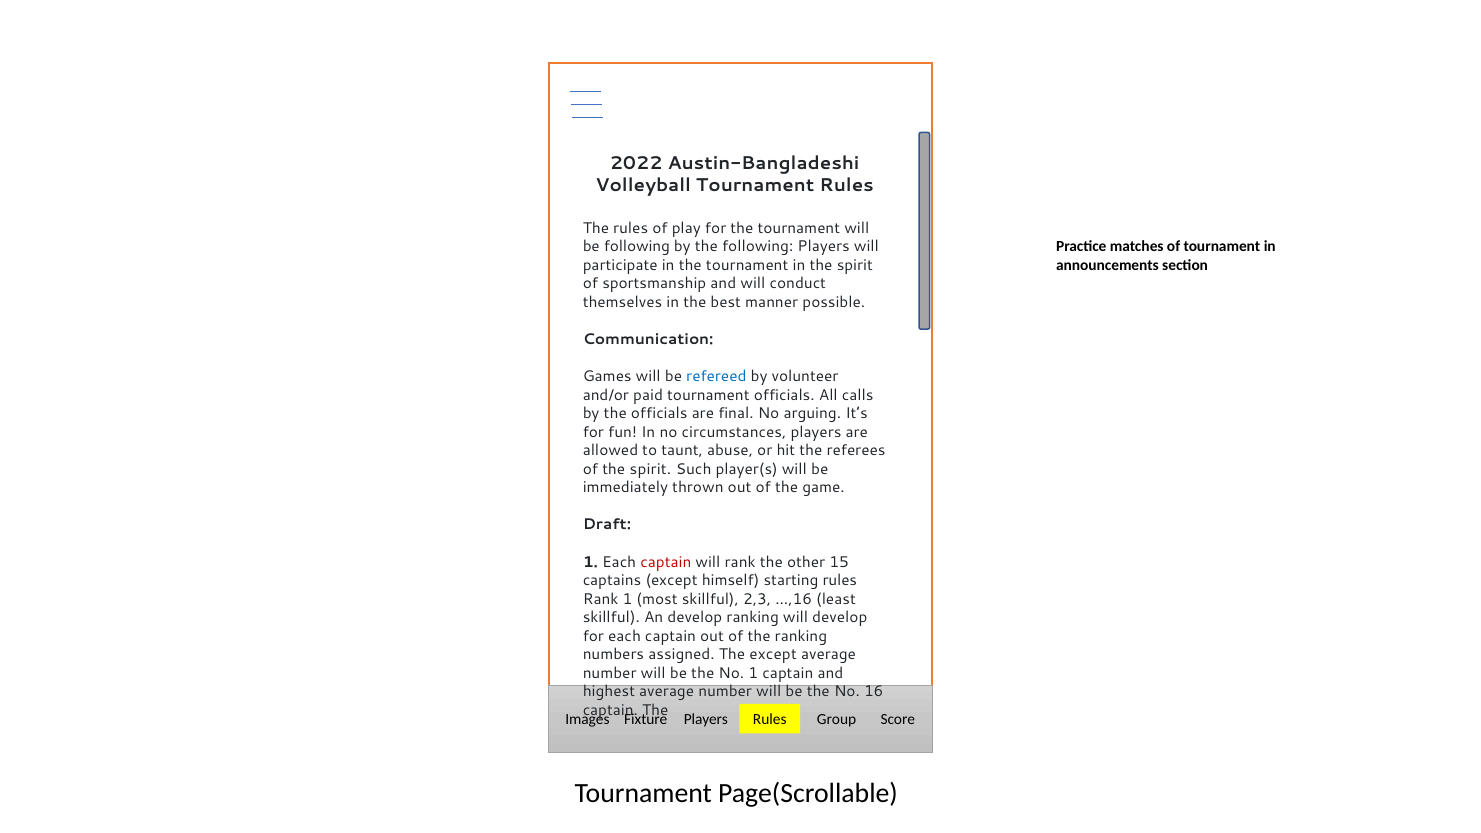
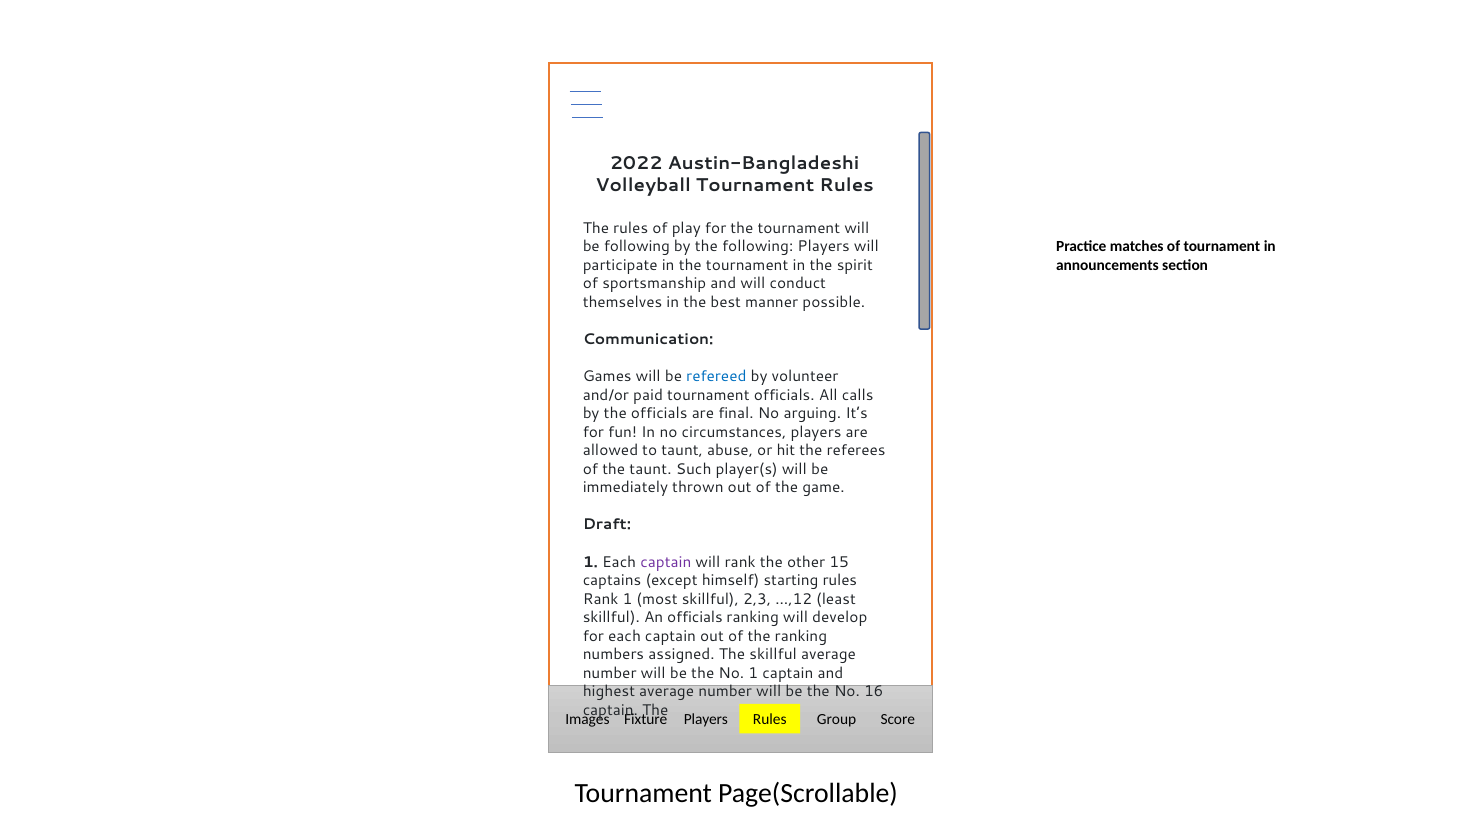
of the spirit: spirit -> taunt
captain at (666, 562) colour: red -> purple
…,16: …,16 -> …,12
An develop: develop -> officials
The except: except -> skillful
